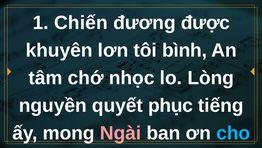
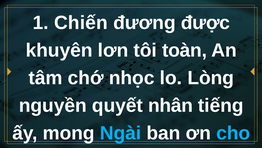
bình: bình -> toàn
phục: phục -> nhân
Ngài colour: pink -> light blue
